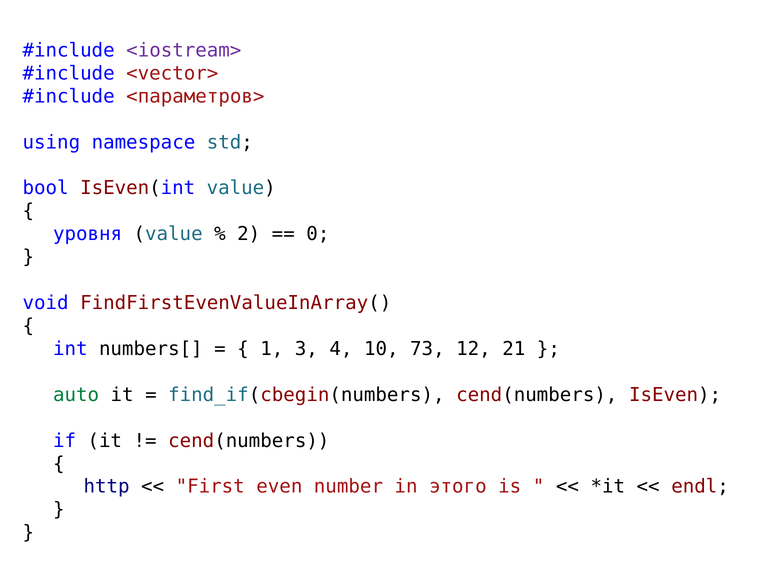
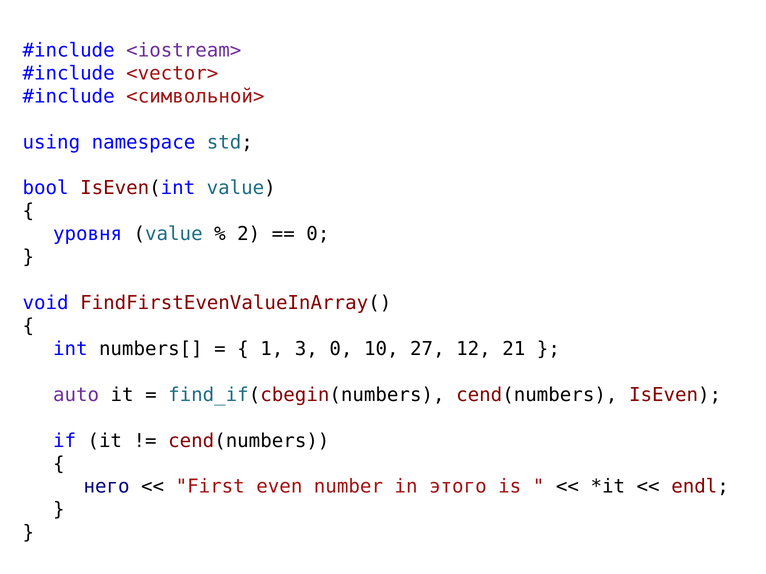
<параметров>: <параметров> -> <символьной>
3 4: 4 -> 0
73: 73 -> 27
auto colour: green -> purple
http: http -> него
